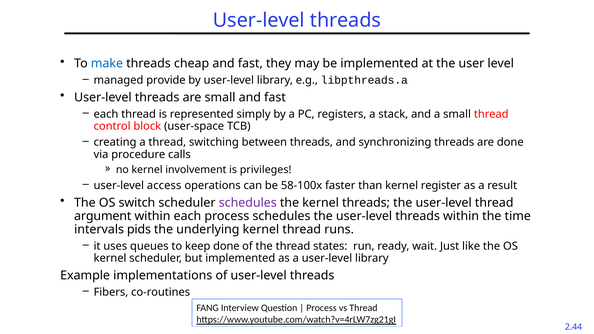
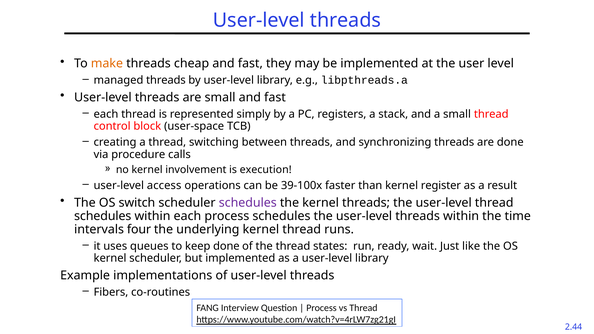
make colour: blue -> orange
managed provide: provide -> threads
privileges: privileges -> execution
58-100x: 58-100x -> 39-100x
argument at (103, 216): argument -> schedules
pids: pids -> four
